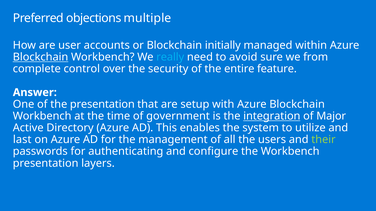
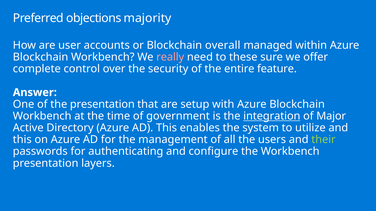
multiple: multiple -> majority
initially: initially -> overall
Blockchain at (41, 57) underline: present -> none
really colour: light blue -> pink
avoid: avoid -> these
from: from -> offer
last at (22, 140): last -> this
